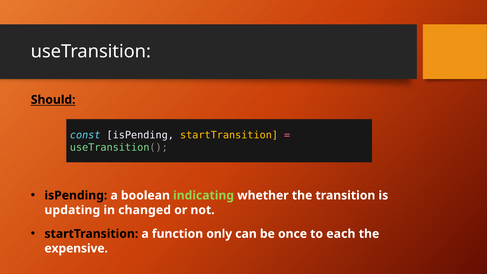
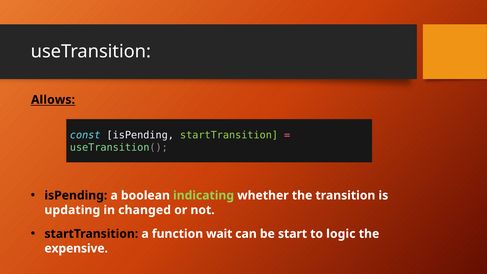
Should: Should -> Allows
startTransition at (229, 135) colour: yellow -> light green
only: only -> wait
once: once -> start
each: each -> logic
